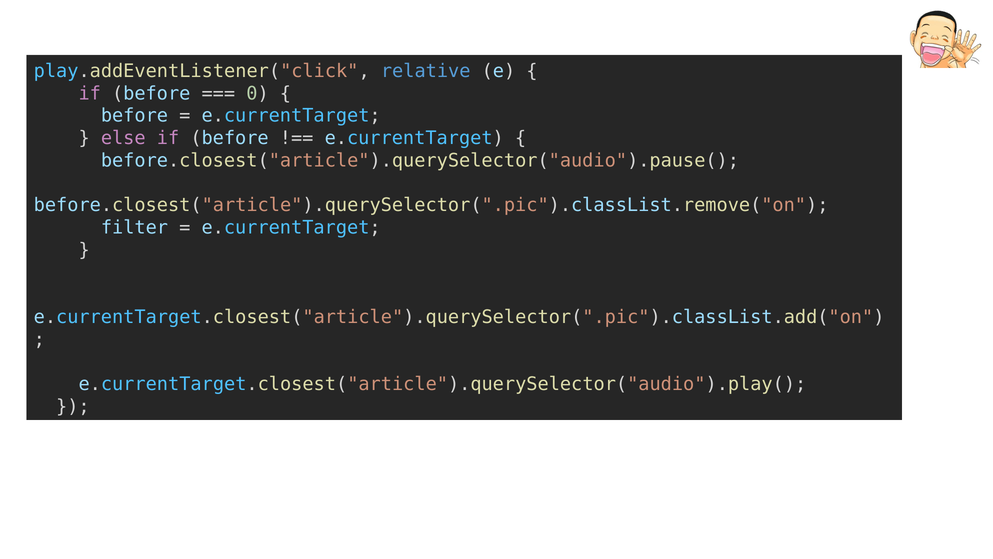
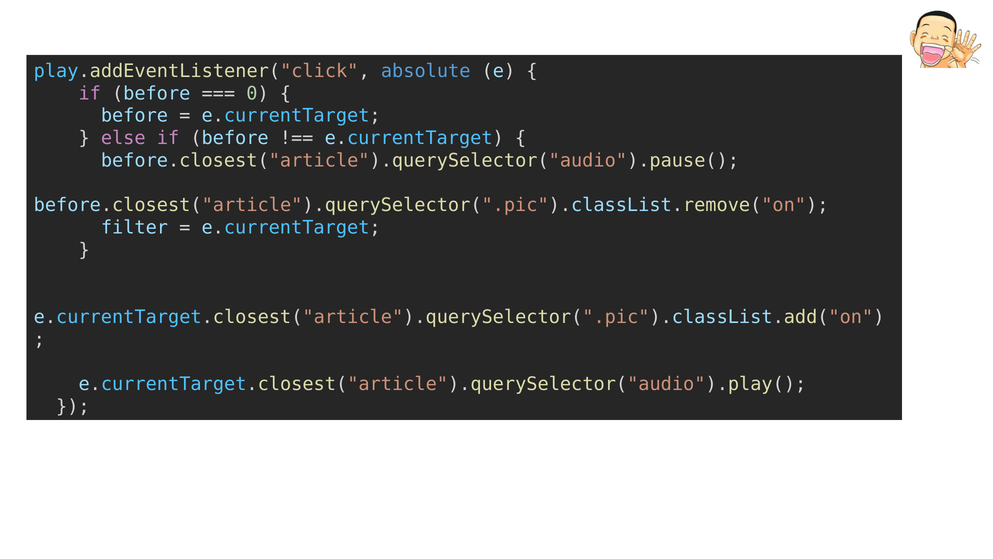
relative: relative -> absolute
